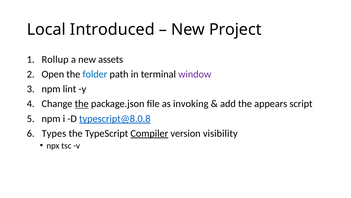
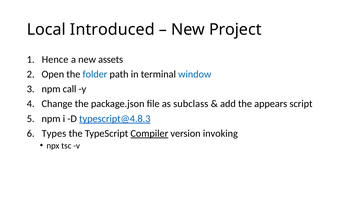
Rollup: Rollup -> Hence
window colour: purple -> blue
lint: lint -> call
the at (82, 103) underline: present -> none
invoking: invoking -> subclass
typescript@8.0.8: typescript@8.0.8 -> typescript@4.8.3
visibility: visibility -> invoking
